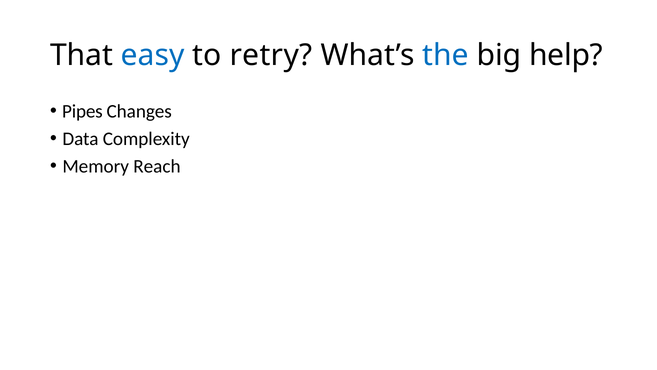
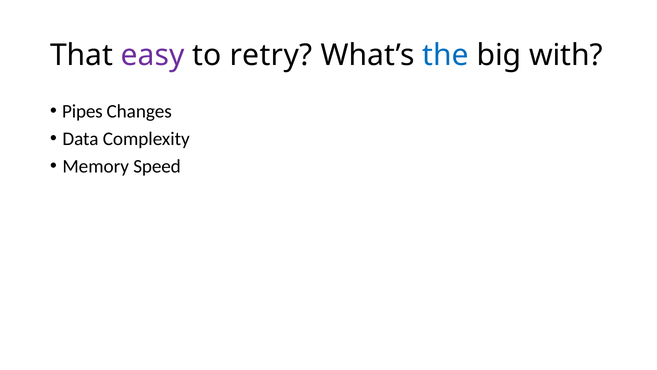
easy colour: blue -> purple
help: help -> with
Reach: Reach -> Speed
